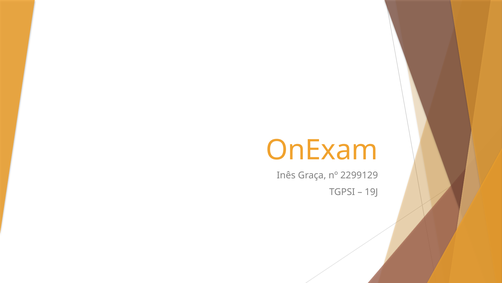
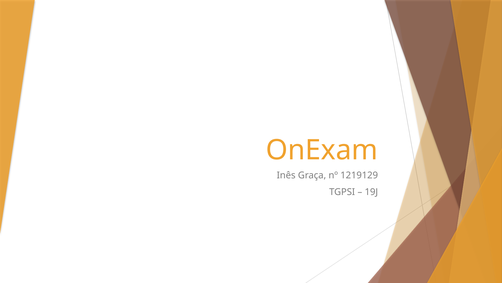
2299129: 2299129 -> 1219129
